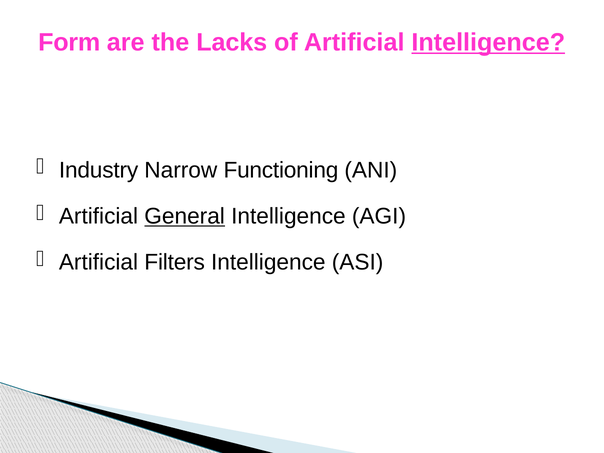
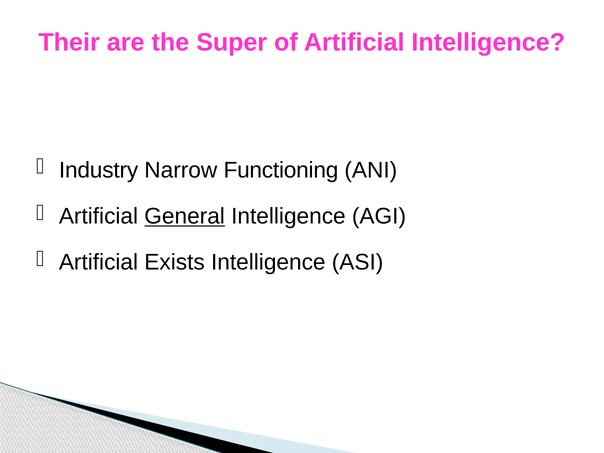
Form: Form -> Their
Lacks: Lacks -> Super
Intelligence at (488, 43) underline: present -> none
Filters: Filters -> Exists
